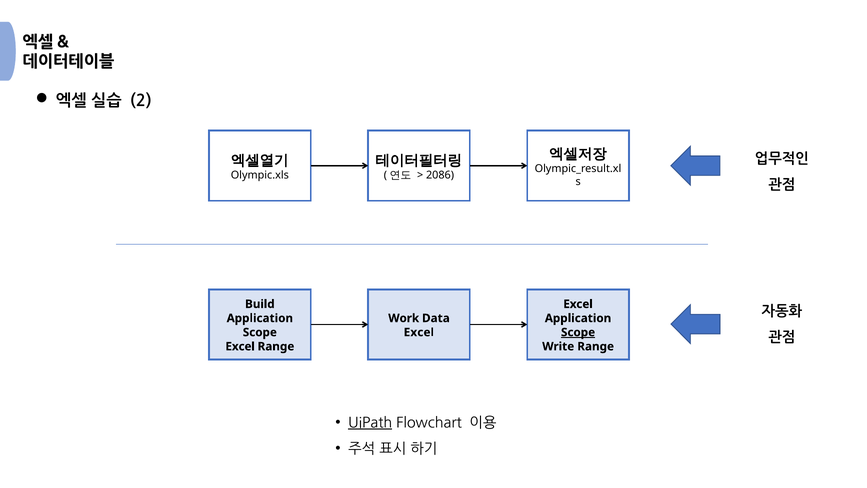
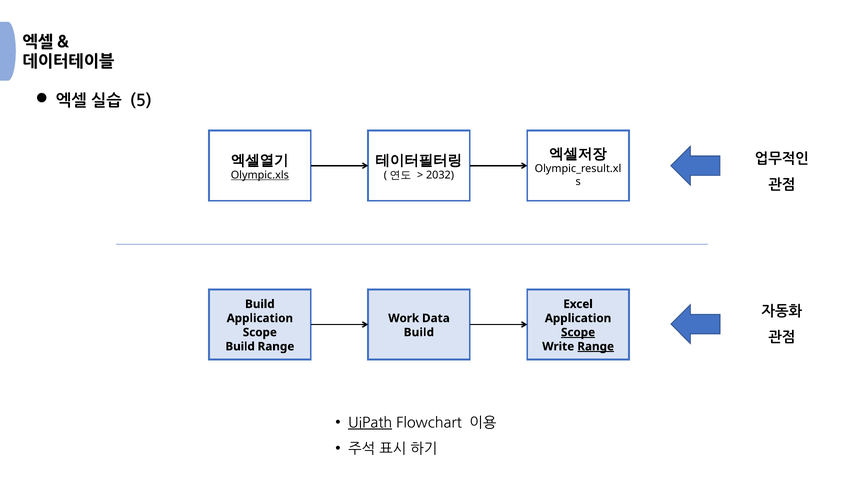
2: 2 -> 5
2086: 2086 -> 2032
Olympic.xls underline: none -> present
Excel at (419, 332): Excel -> Build
Excel at (240, 346): Excel -> Build
Range at (596, 346) underline: none -> present
